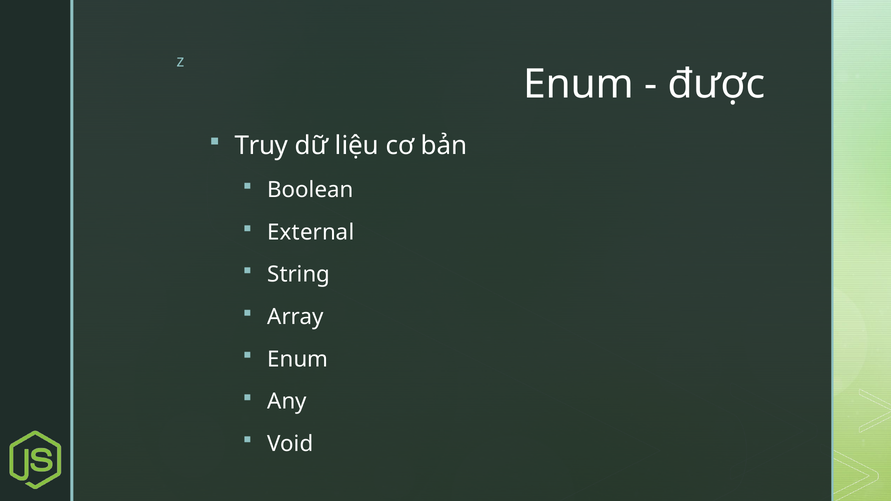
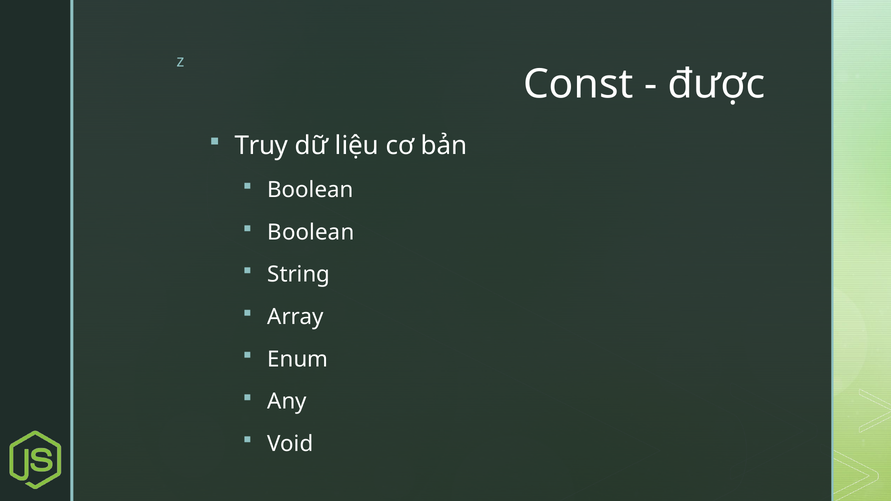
Enum at (578, 84): Enum -> Const
External at (311, 232): External -> Boolean
